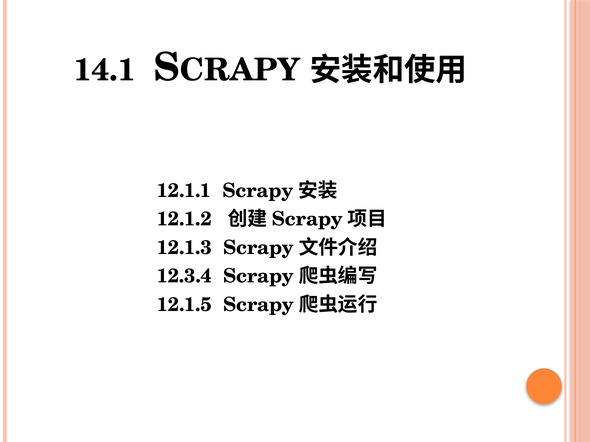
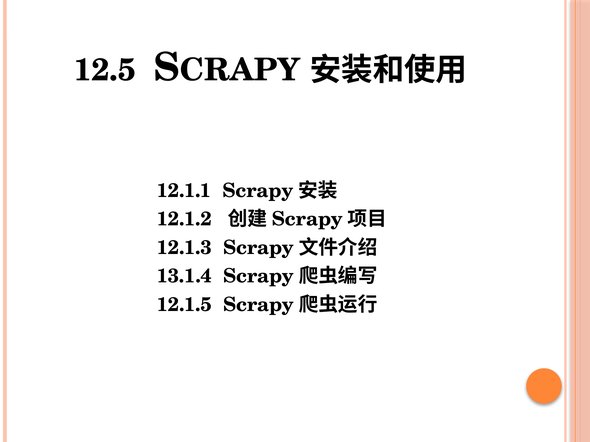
14.1: 14.1 -> 12.5
12.3.4: 12.3.4 -> 13.1.4
